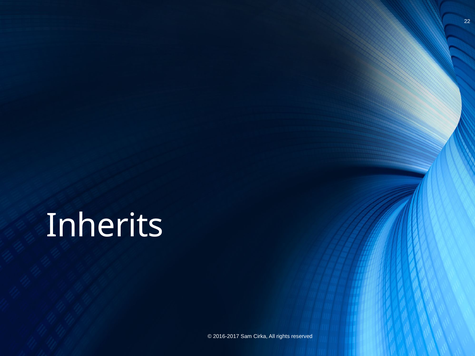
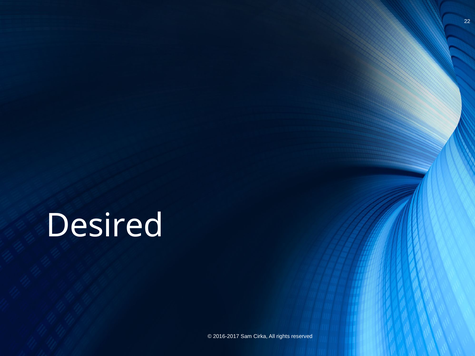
Inherits: Inherits -> Desired
